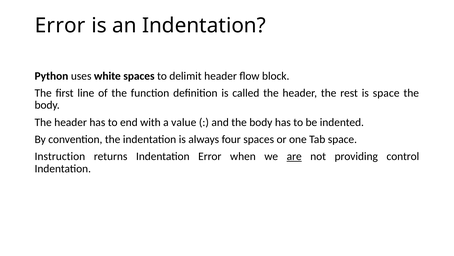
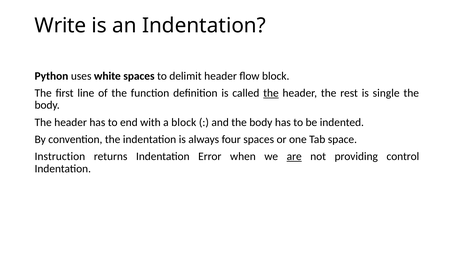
Error at (60, 26): Error -> Write
the at (271, 93) underline: none -> present
is space: space -> single
a value: value -> block
